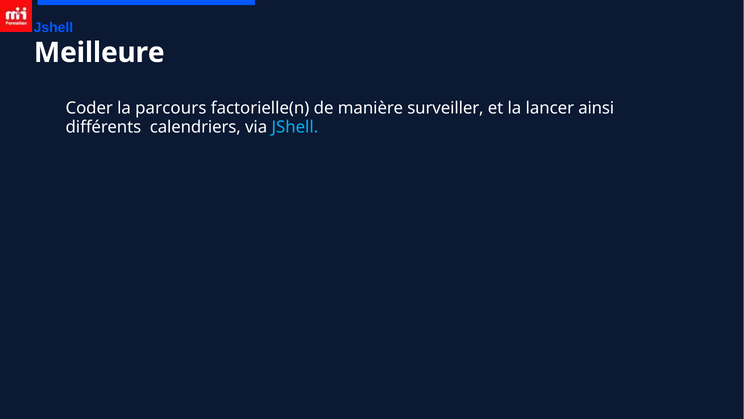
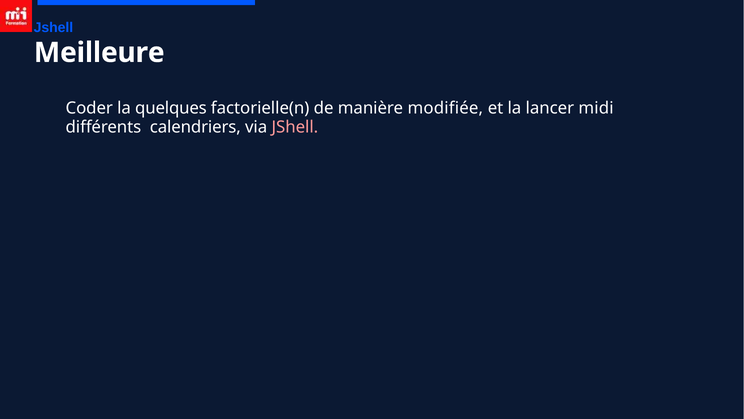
parcours: parcours -> quelques
surveiller: surveiller -> modifiée
ainsi: ainsi -> midi
JShell at (295, 127) colour: light blue -> pink
